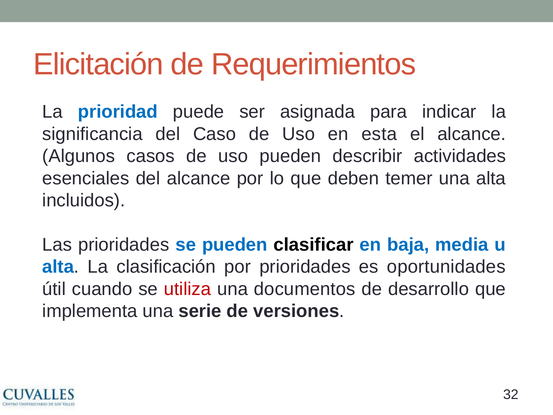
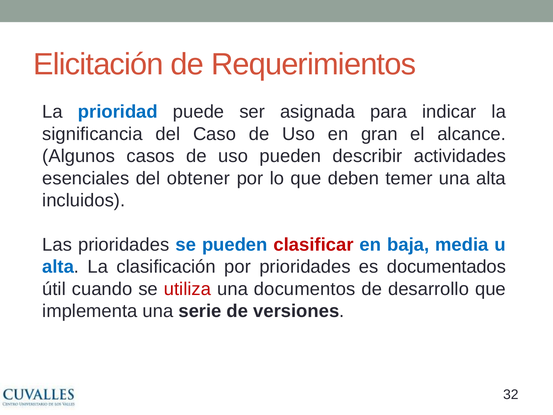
esta: esta -> gran
del alcance: alcance -> obtener
clasificar colour: black -> red
oportunidades: oportunidades -> documentados
